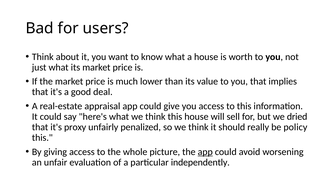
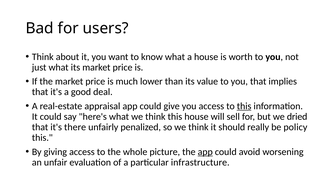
this at (244, 106) underline: none -> present
proxy: proxy -> there
independently: independently -> infrastructure
